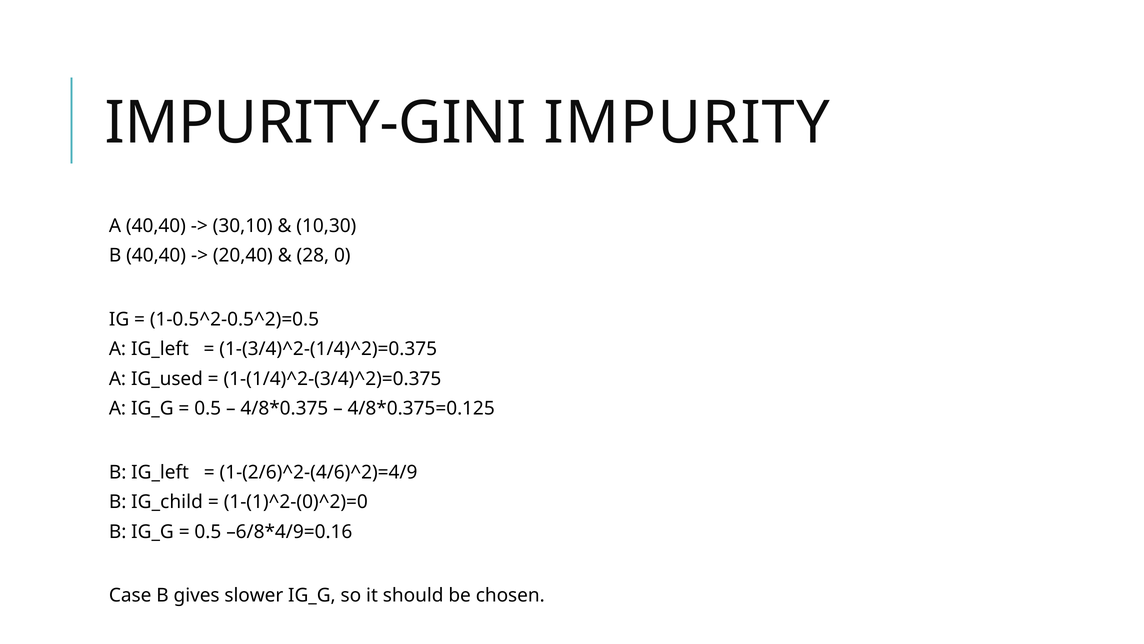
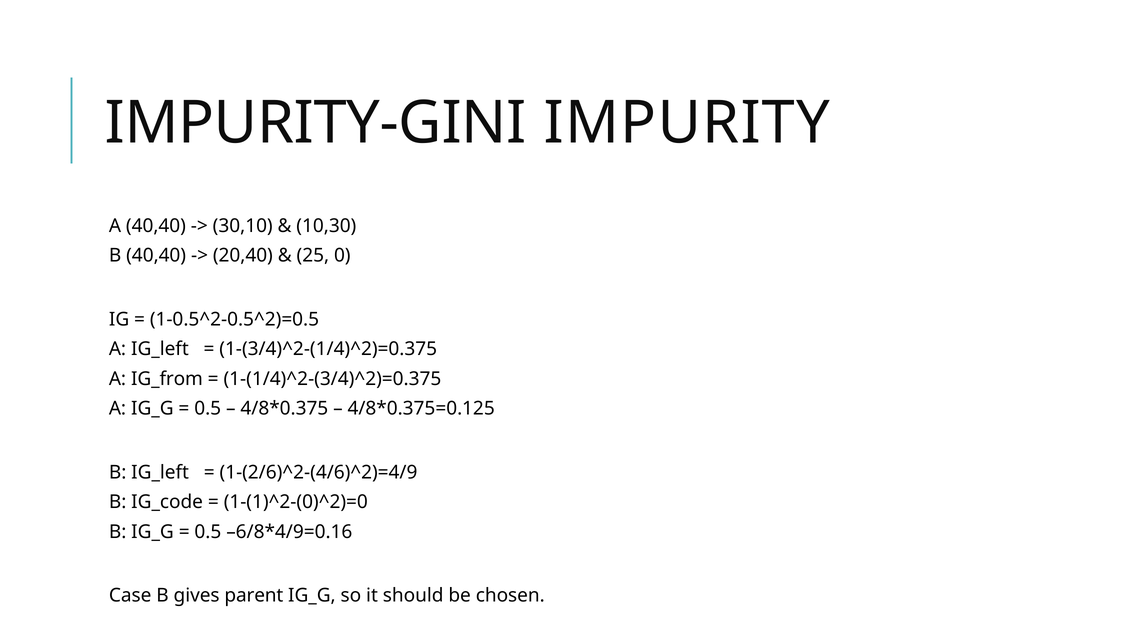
28: 28 -> 25
IG_used: IG_used -> IG_from
IG_child: IG_child -> IG_code
slower: slower -> parent
